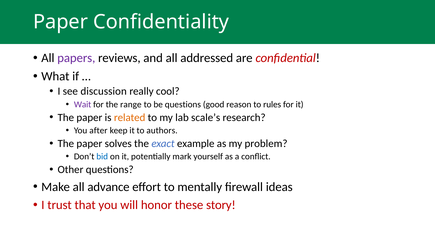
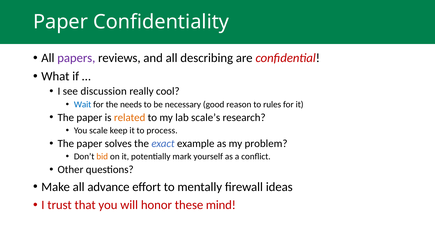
addressed: addressed -> describing
Wait colour: purple -> blue
range: range -> needs
be questions: questions -> necessary
after: after -> scale
authors: authors -> process
bid colour: blue -> orange
story: story -> mind
